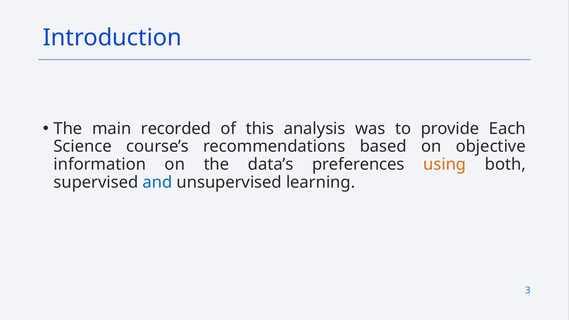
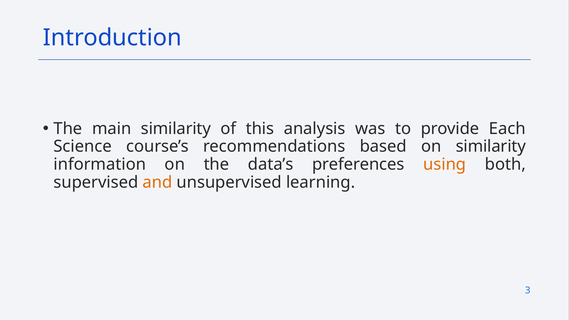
main recorded: recorded -> similarity
on objective: objective -> similarity
and colour: blue -> orange
